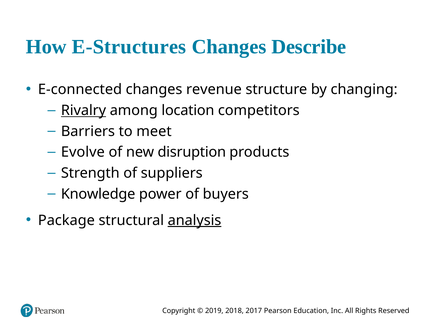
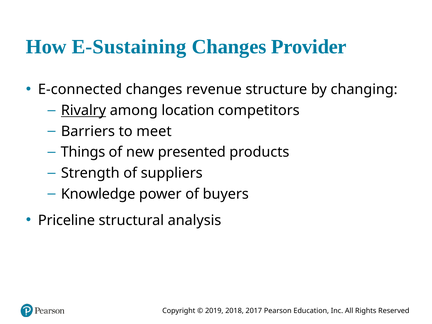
E-Structures: E-Structures -> E-Sustaining
Describe: Describe -> Provider
Evolve: Evolve -> Things
disruption: disruption -> presented
Package: Package -> Priceline
analysis underline: present -> none
